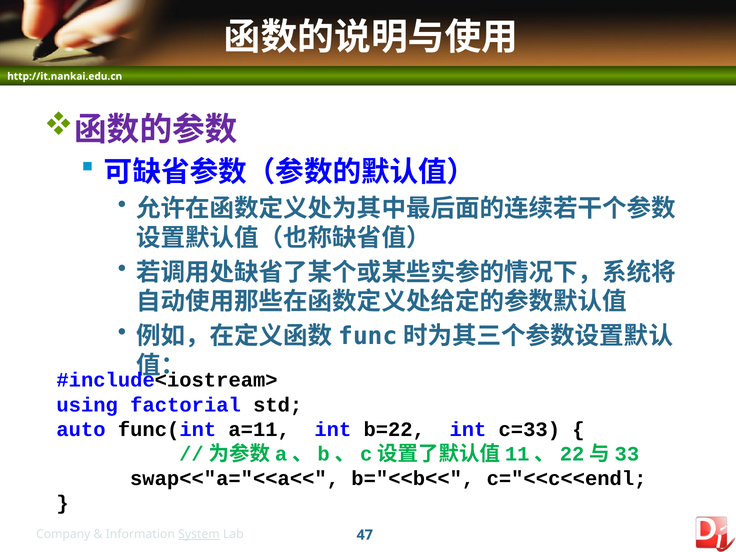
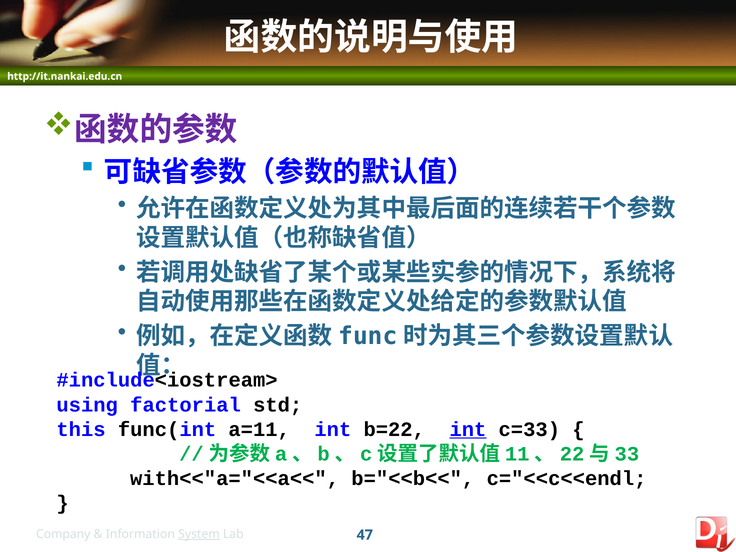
auto: auto -> this
int at (468, 429) underline: none -> present
swap<<"a="<<a<<: swap<<"a="<<a<< -> with<<"a="<<a<<
